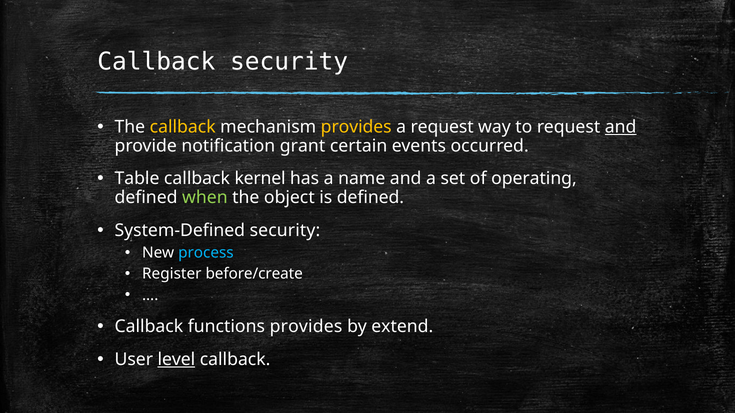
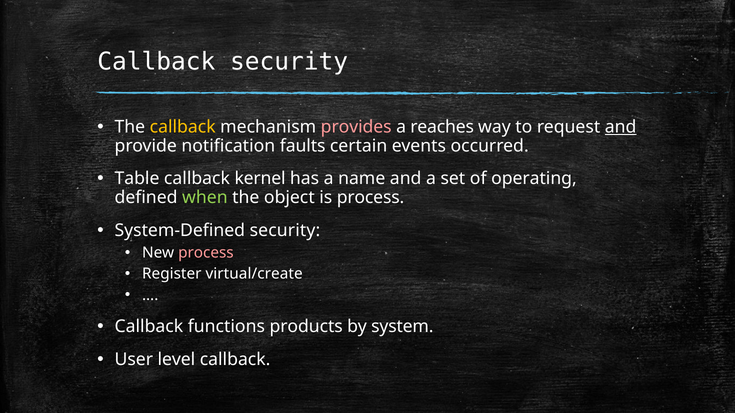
provides at (356, 127) colour: yellow -> pink
a request: request -> reaches
grant: grant -> faults
is defined: defined -> process
process at (206, 253) colour: light blue -> pink
before/create: before/create -> virtual/create
functions provides: provides -> products
extend: extend -> system
level underline: present -> none
